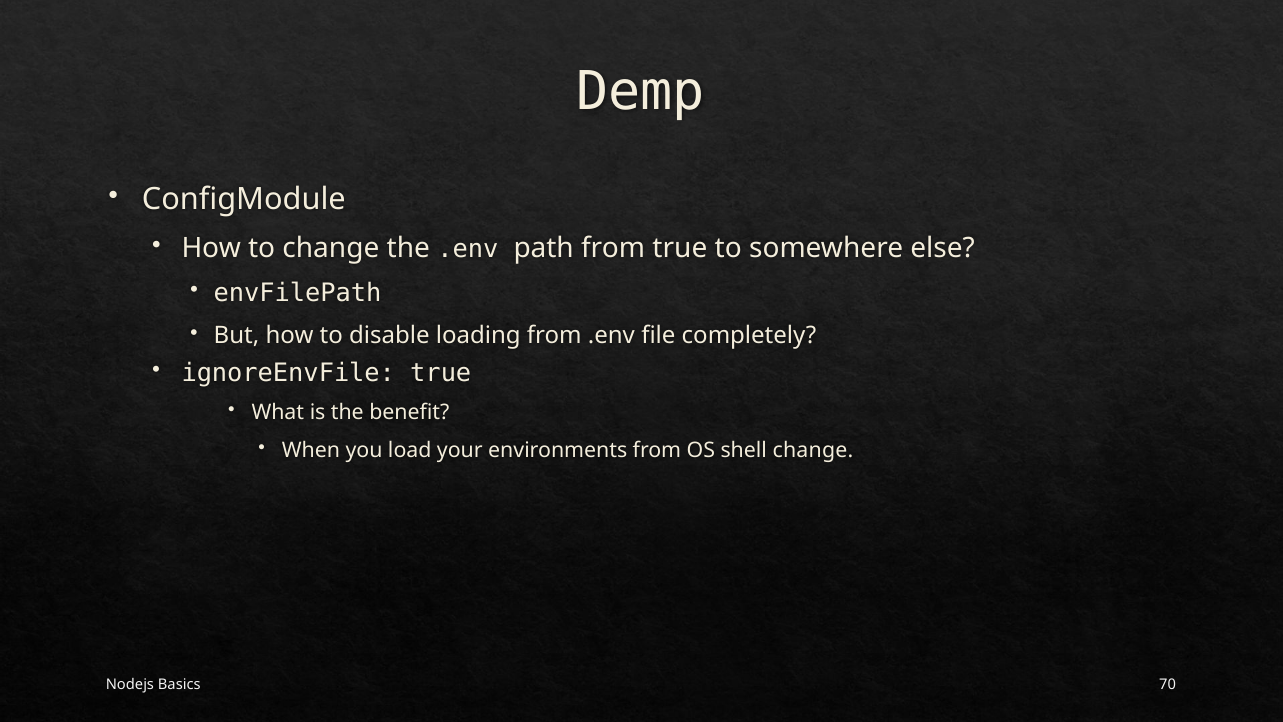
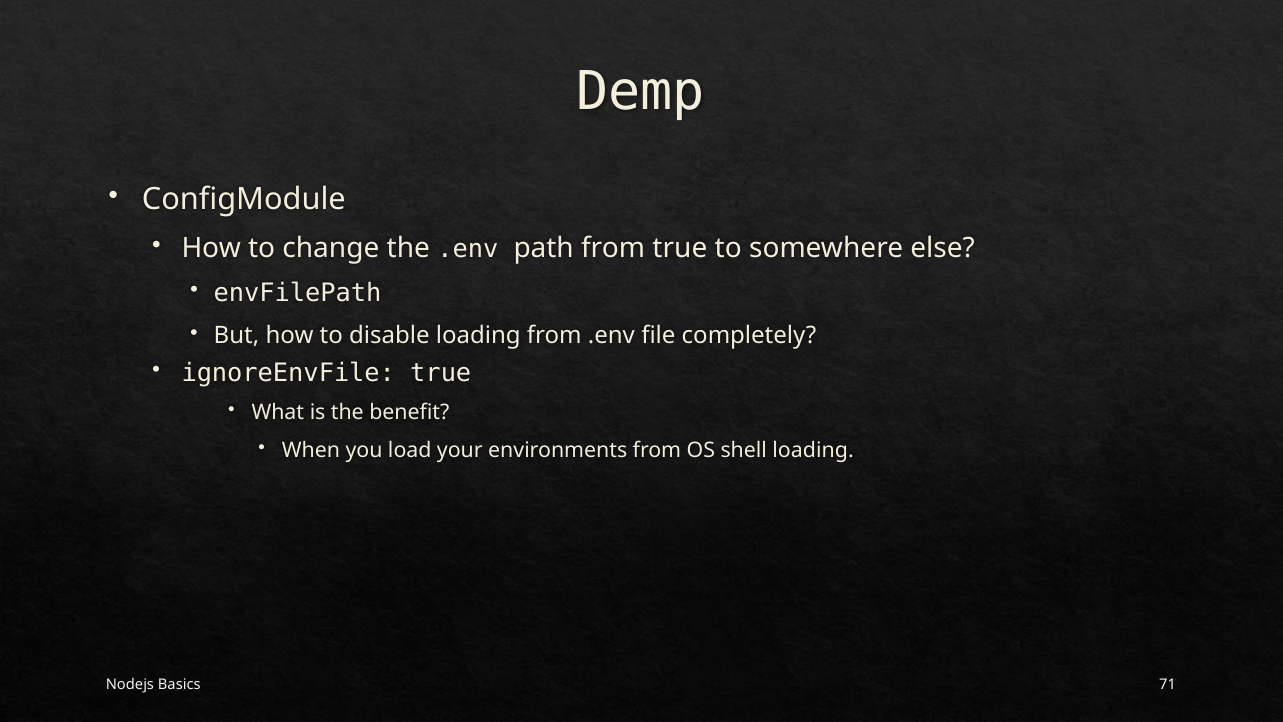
shell change: change -> loading
70: 70 -> 71
